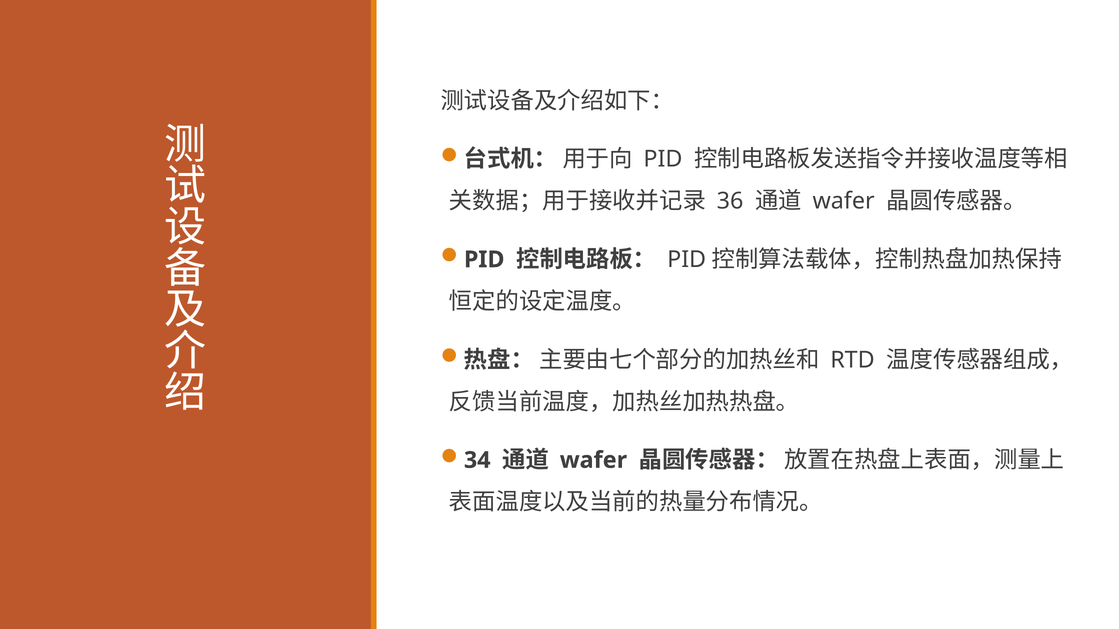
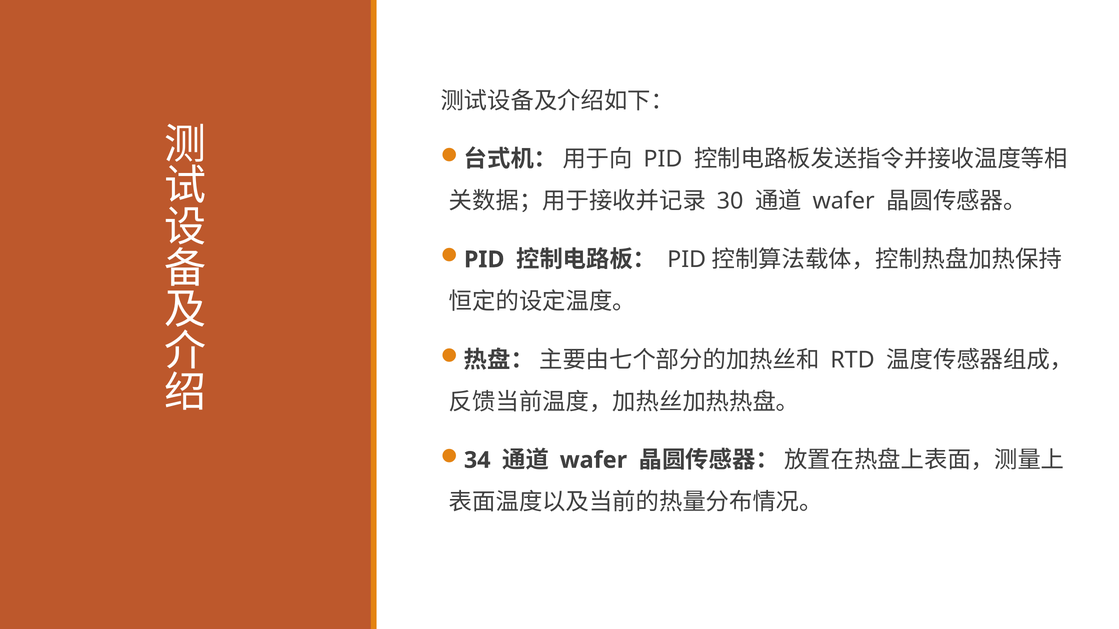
36: 36 -> 30
